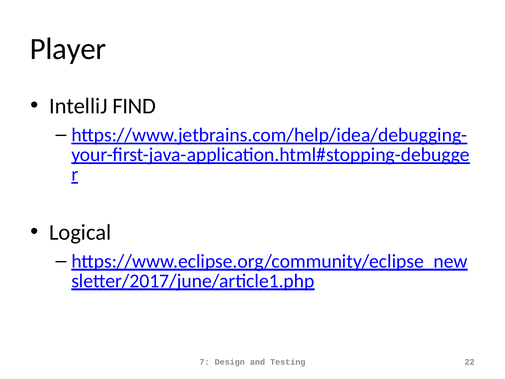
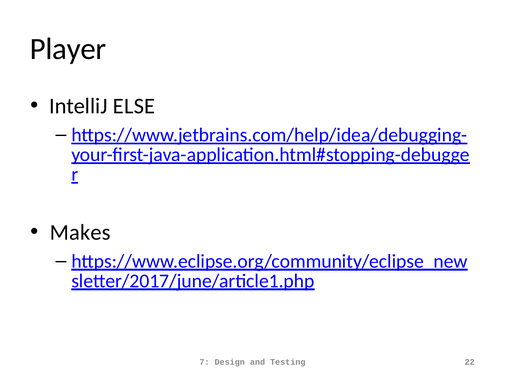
FIND: FIND -> ELSE
Logical: Logical -> Makes
